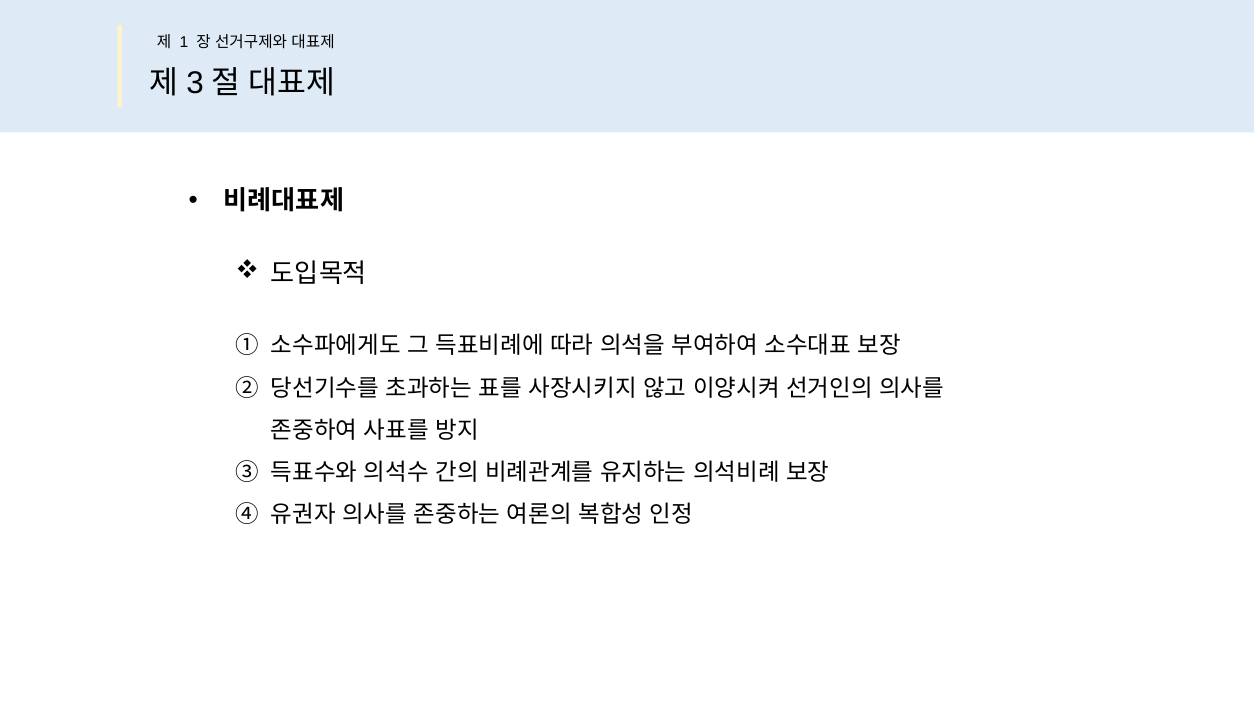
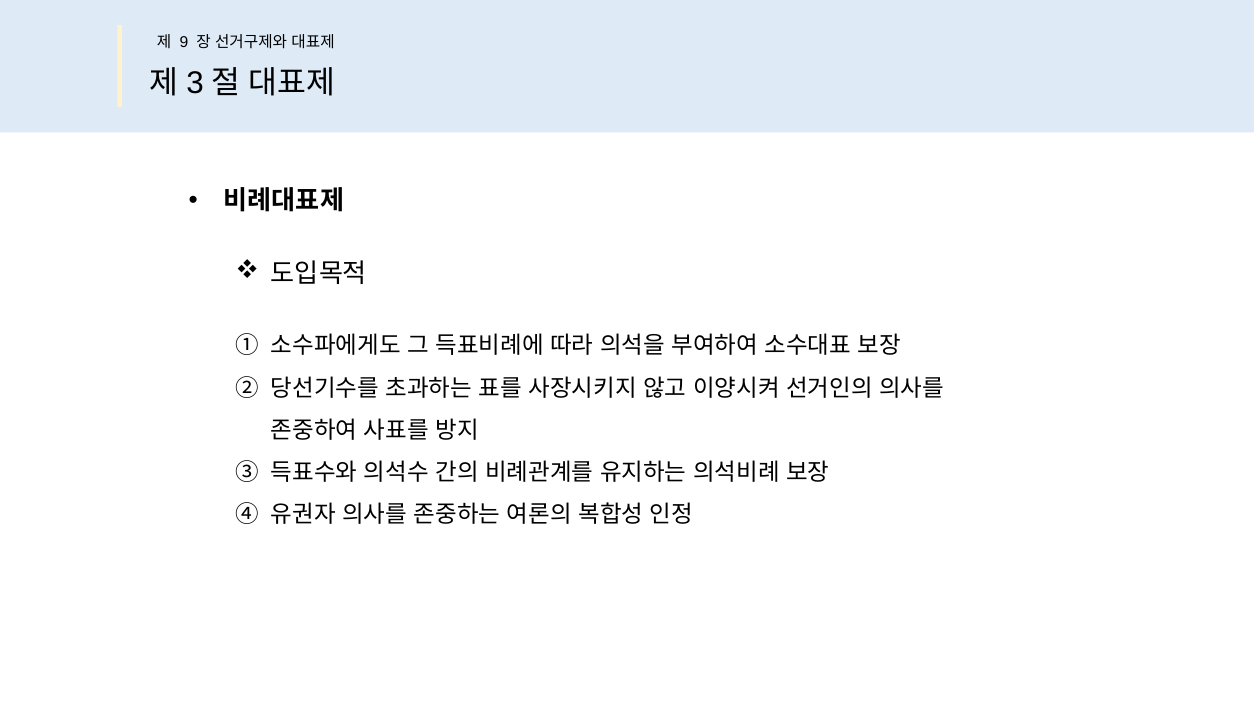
1: 1 -> 9
